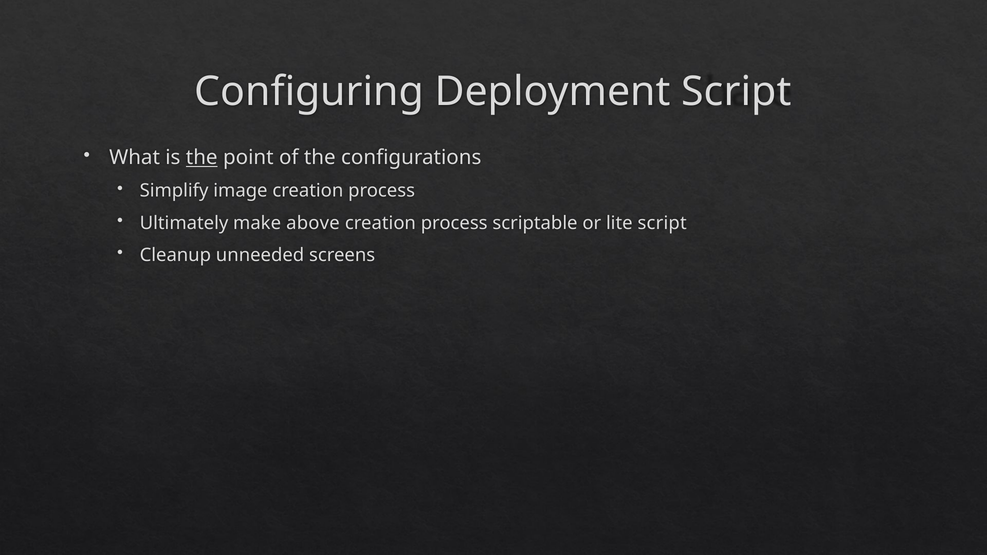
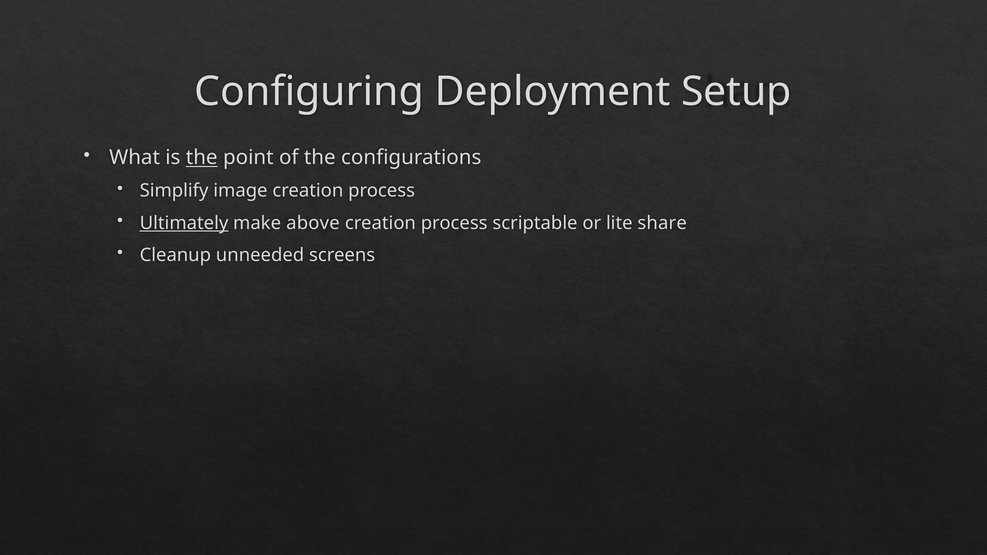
Deployment Script: Script -> Setup
Ultimately underline: none -> present
lite script: script -> share
